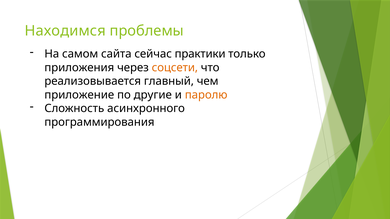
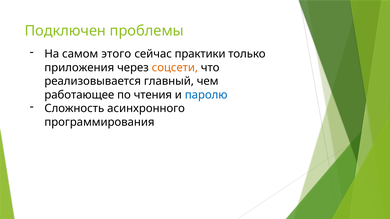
Находимся: Находимся -> Подключен
сайта: сайта -> этого
приложение: приложение -> работающее
другие: другие -> чтения
паролю colour: orange -> blue
